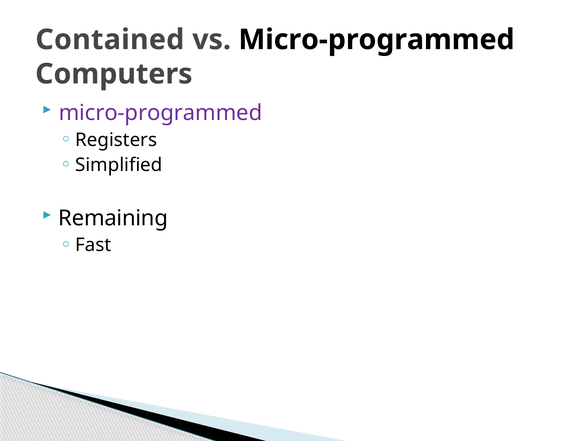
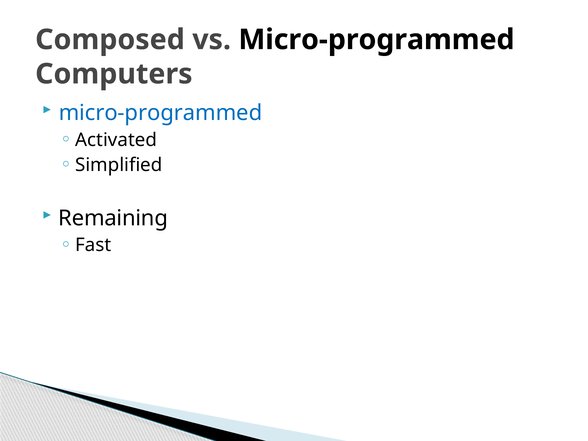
Contained: Contained -> Composed
micro-programmed at (160, 113) colour: purple -> blue
Registers: Registers -> Activated
